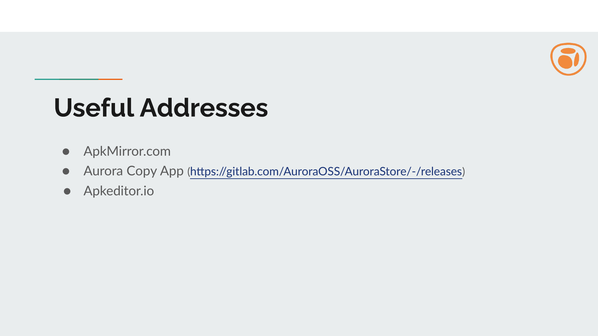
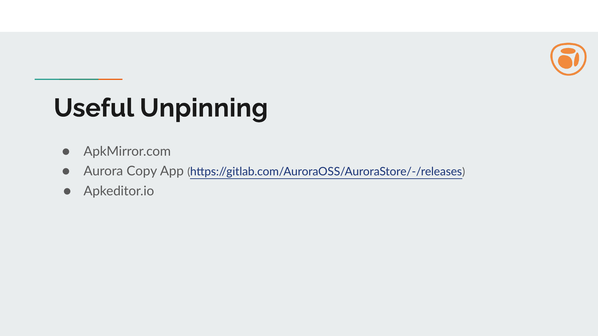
Addresses: Addresses -> Unpinning
